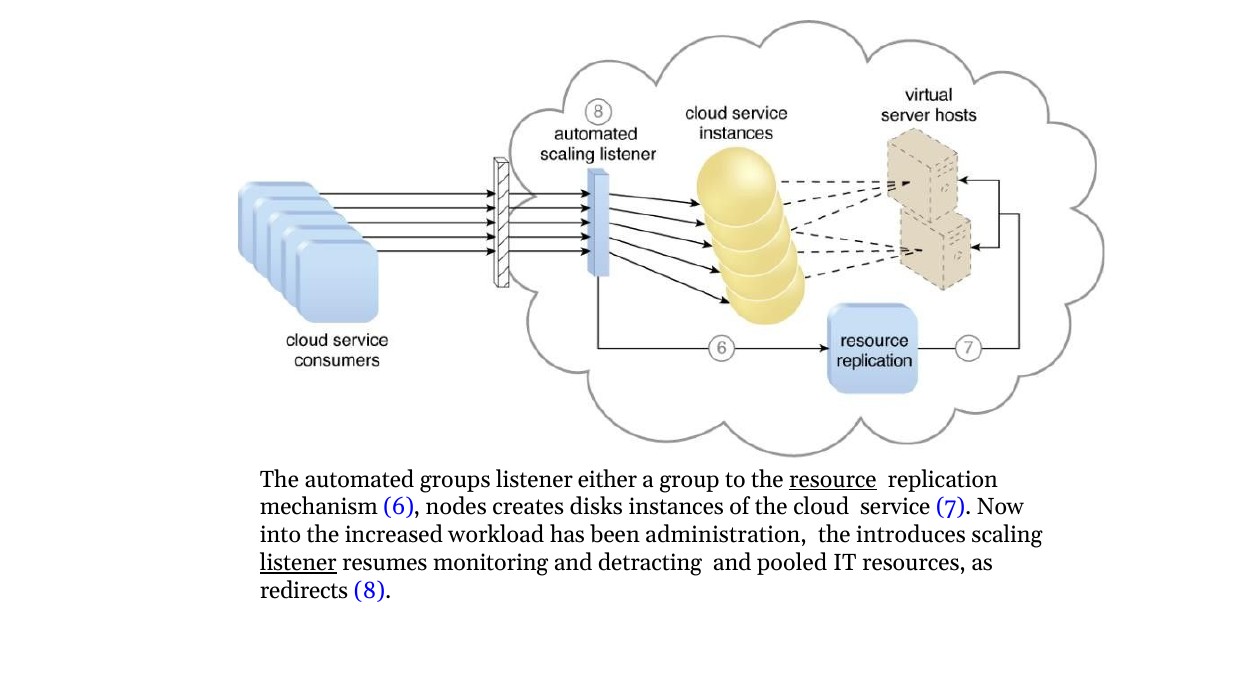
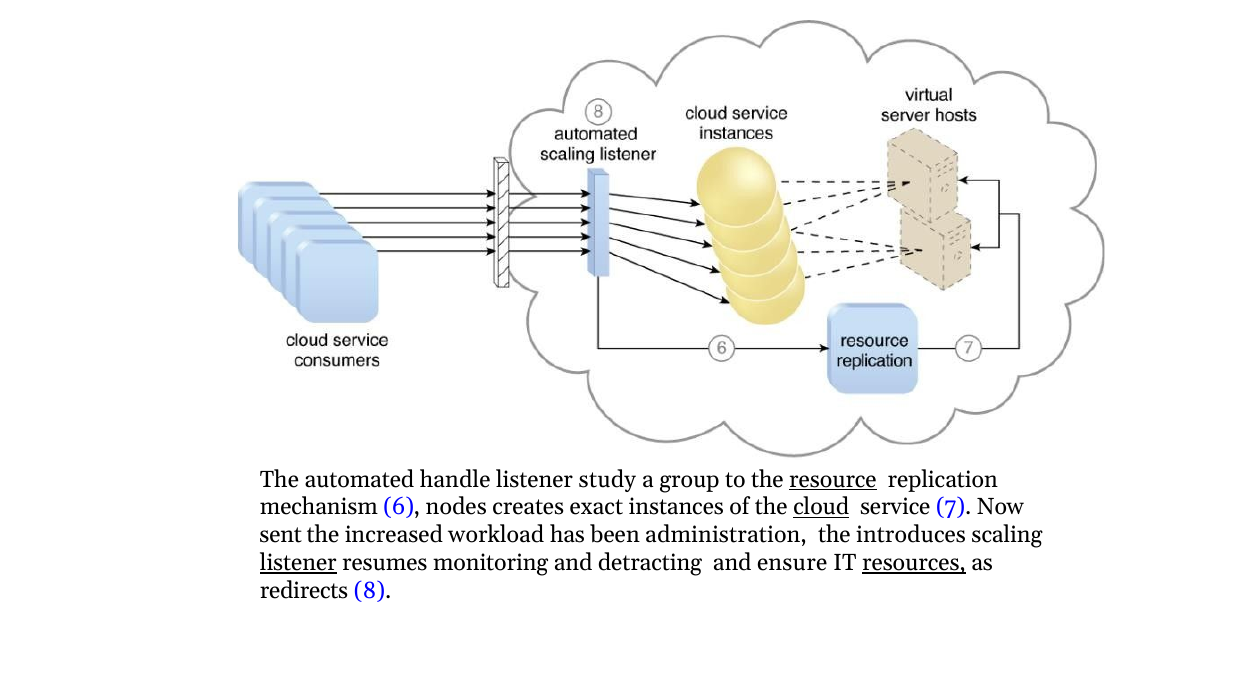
groups: groups -> handle
either: either -> study
disks: disks -> exact
cloud underline: none -> present
into: into -> sent
pooled: pooled -> ensure
resources underline: none -> present
